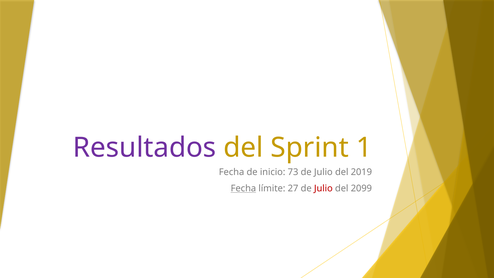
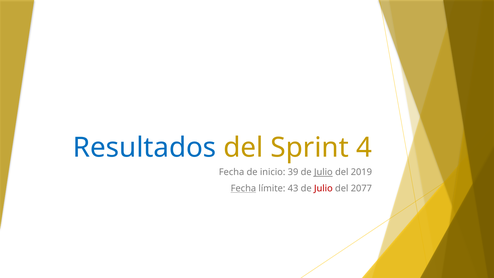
Resultados colour: purple -> blue
1: 1 -> 4
73: 73 -> 39
Julio at (323, 172) underline: none -> present
27: 27 -> 43
2099: 2099 -> 2077
